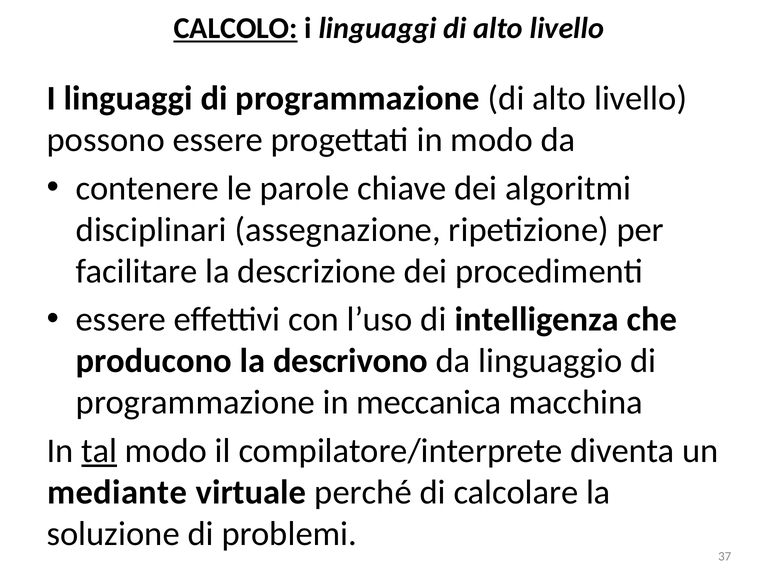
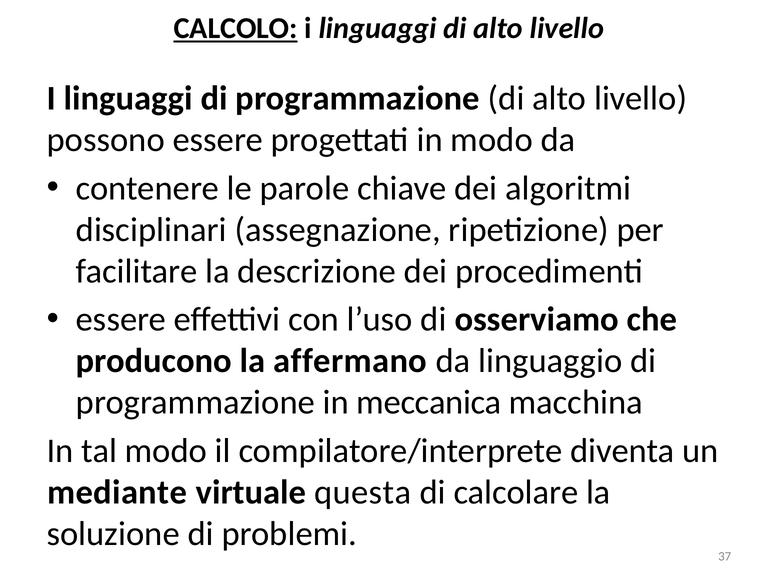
intelligenza: intelligenza -> osserviamo
descrivono: descrivono -> affermano
tal underline: present -> none
perché: perché -> questa
